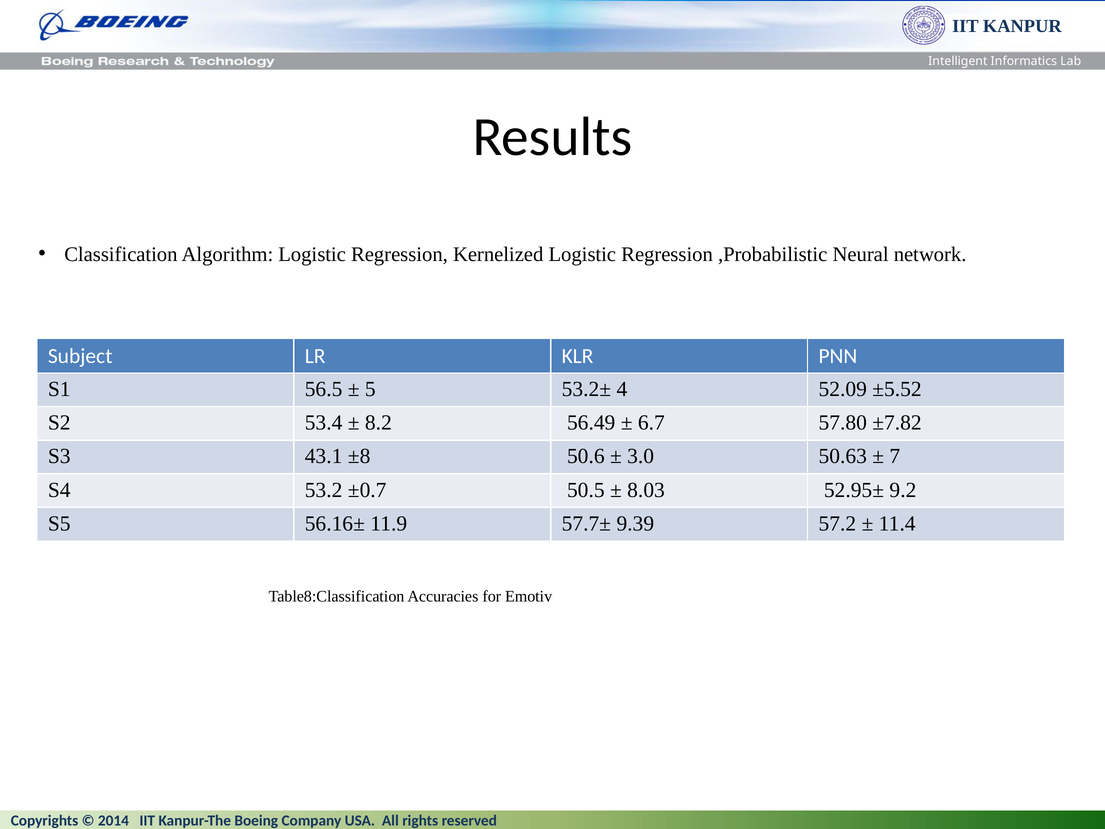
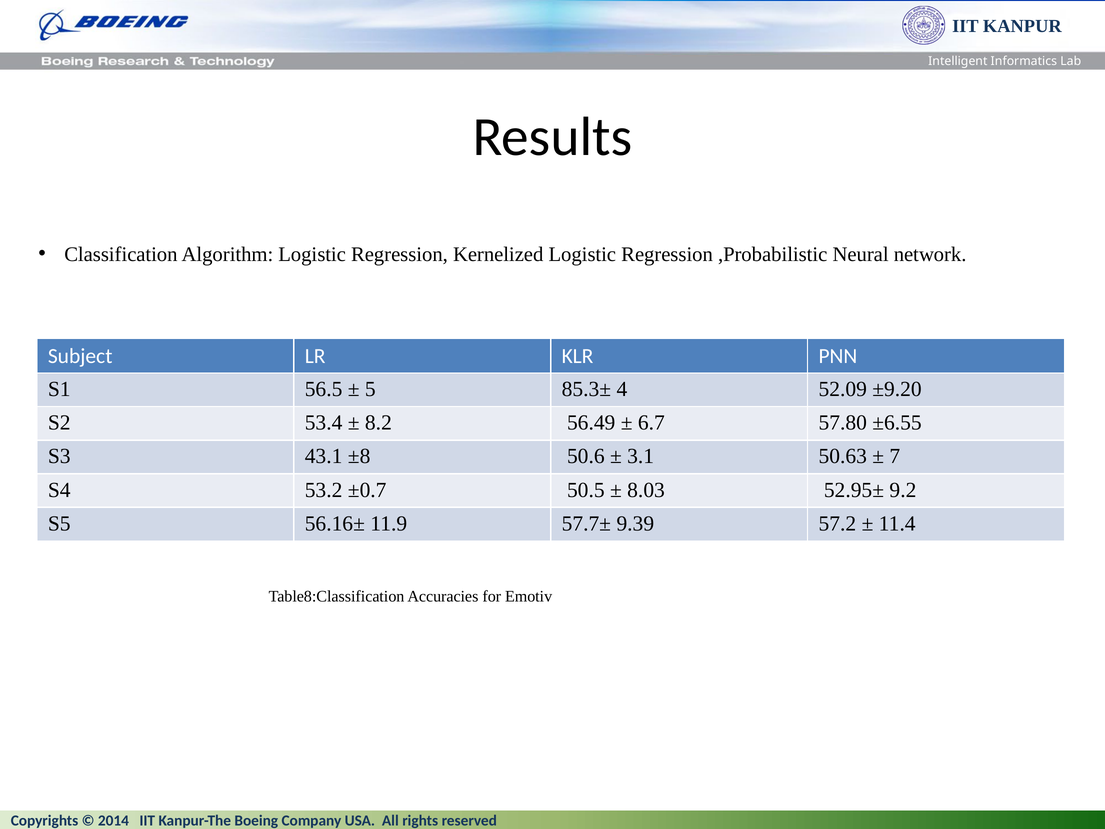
53.2±: 53.2± -> 85.3±
±5.52: ±5.52 -> ±9.20
±7.82: ±7.82 -> ±6.55
3.0: 3.0 -> 3.1
